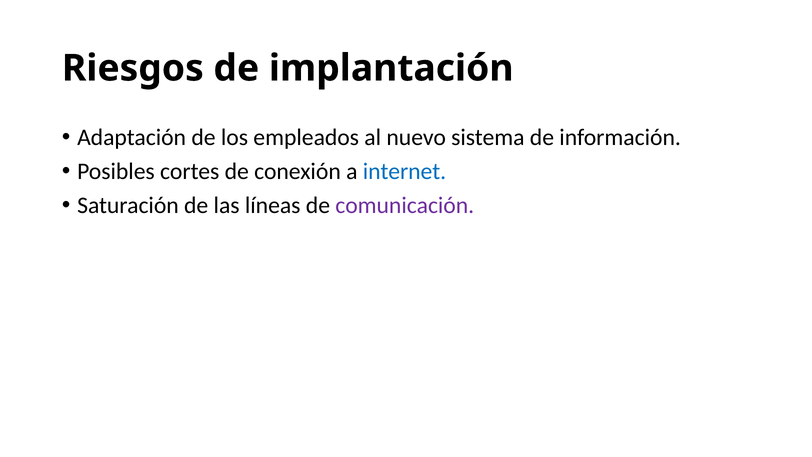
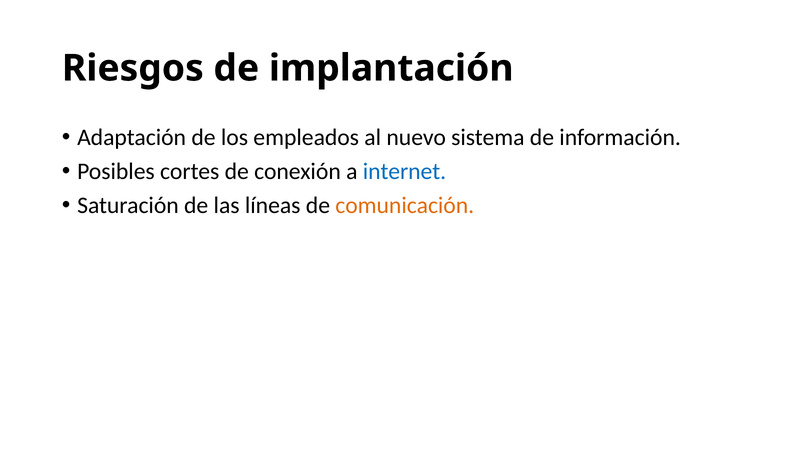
comunicación colour: purple -> orange
